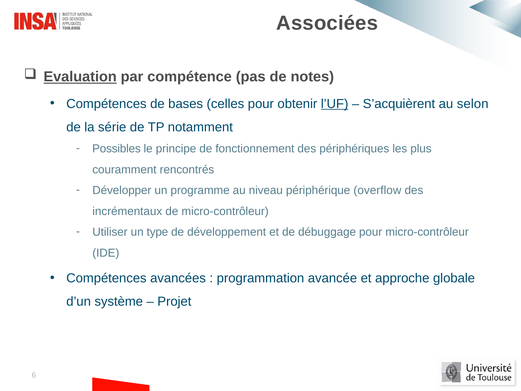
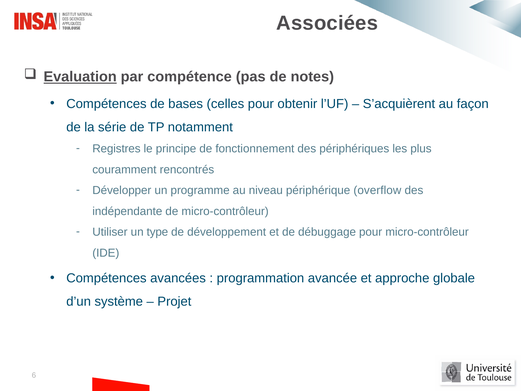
l’UF underline: present -> none
selon: selon -> façon
Possibles: Possibles -> Registres
incrémentaux: incrémentaux -> indépendante
